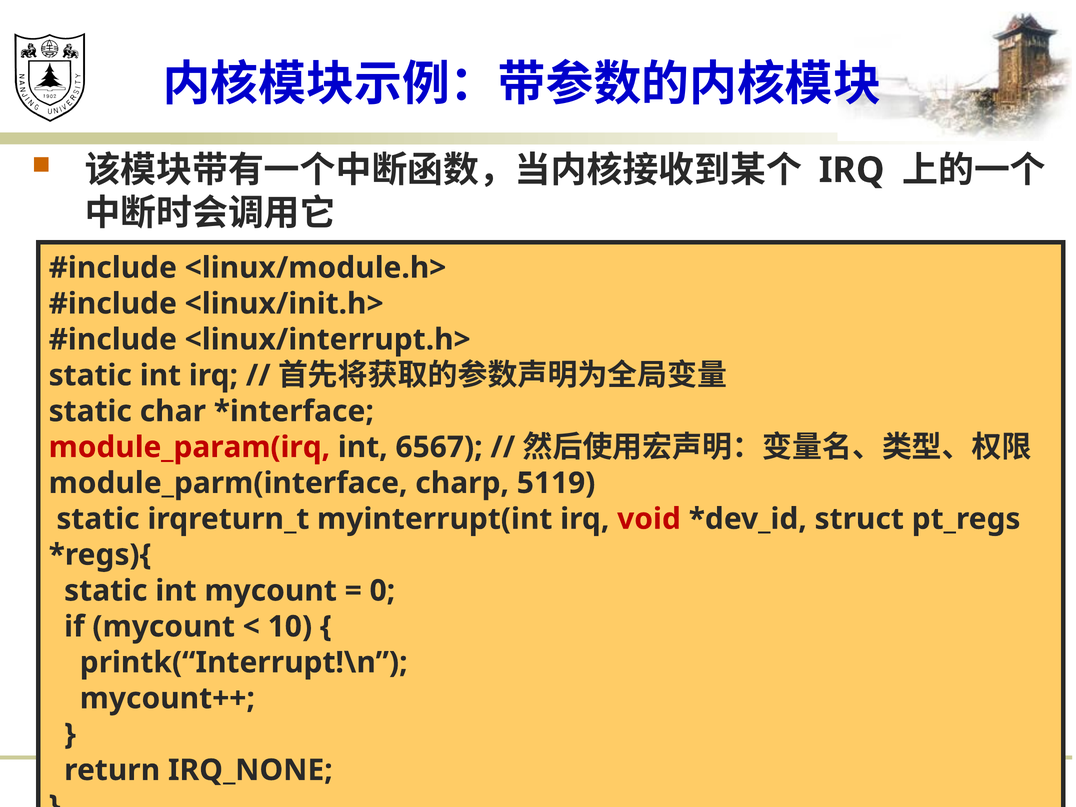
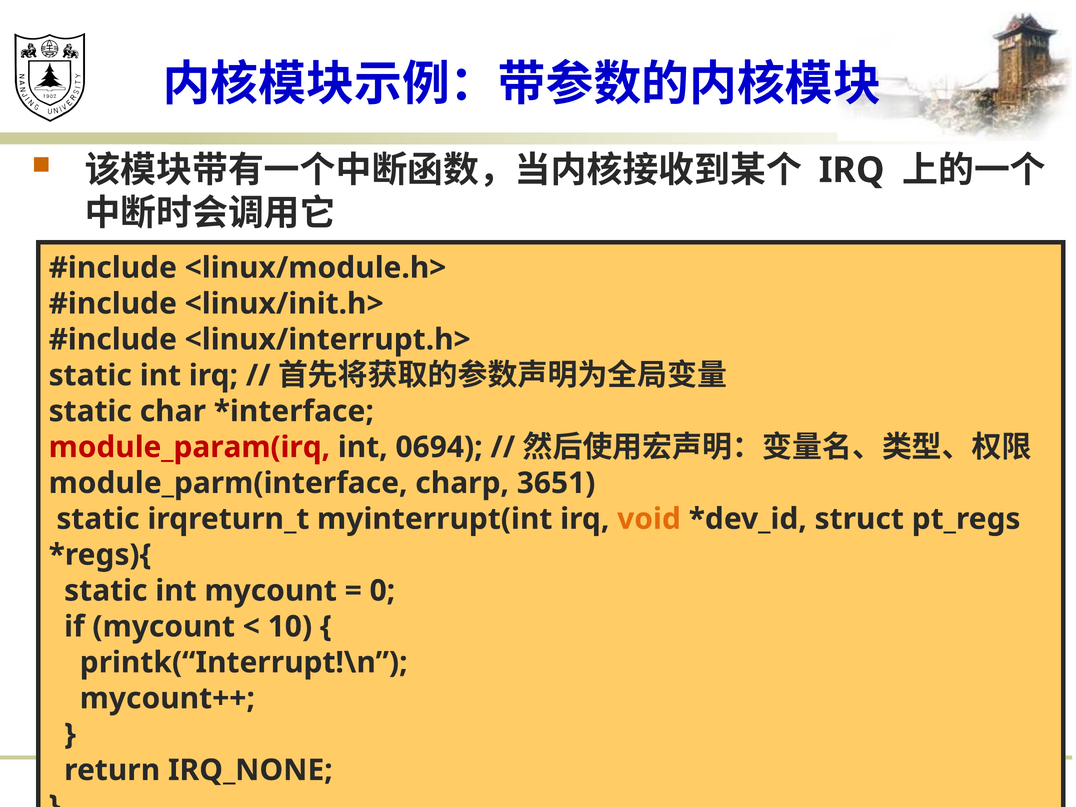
6567: 6567 -> 0694
5119: 5119 -> 3651
void colour: red -> orange
